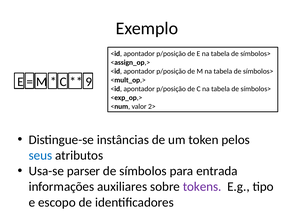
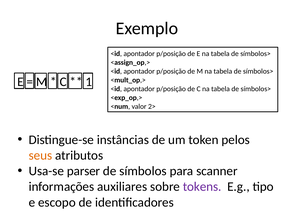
9: 9 -> 1
seus colour: blue -> orange
entrada: entrada -> scanner
